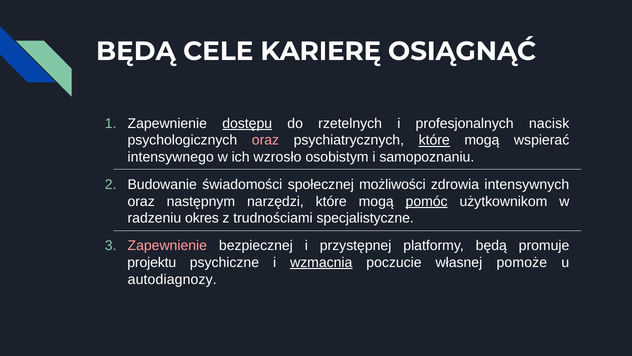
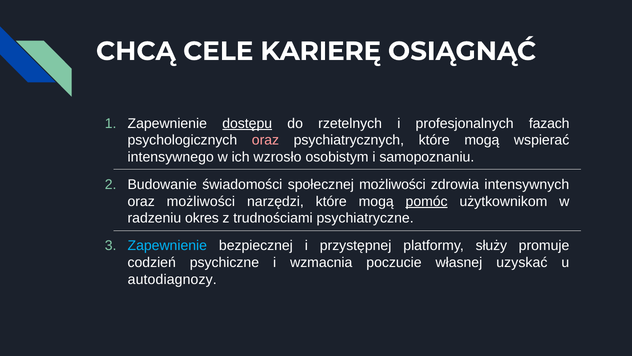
BĘDĄ at (136, 51): BĘDĄ -> CHCĄ
nacisk: nacisk -> fazach
które at (434, 140) underline: present -> none
oraz następnym: następnym -> możliwości
specjalistyczne: specjalistyczne -> psychiatryczne
Zapewnienie at (167, 245) colour: pink -> light blue
platformy będą: będą -> służy
projektu: projektu -> codzień
wzmacnia underline: present -> none
pomoże: pomoże -> uzyskać
